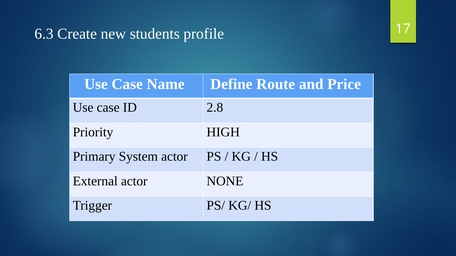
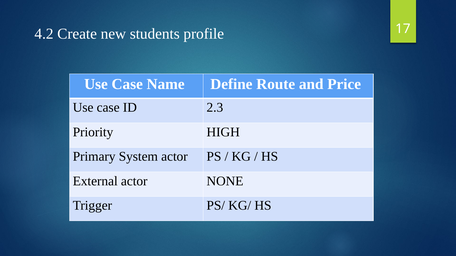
6.3: 6.3 -> 4.2
2.8: 2.8 -> 2.3
